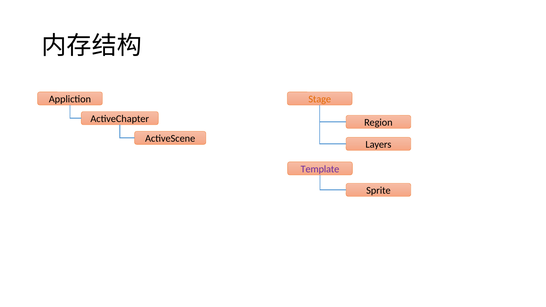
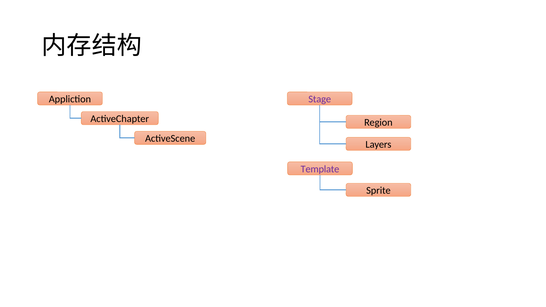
Stage colour: orange -> purple
